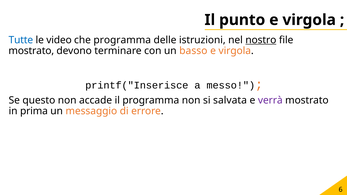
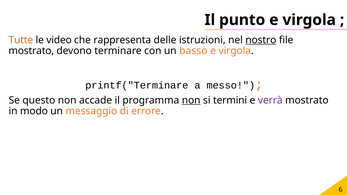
Tutte colour: blue -> orange
che programma: programma -> rappresenta
printf("Inserisce: printf("Inserisce -> printf("Terminare
non at (191, 100) underline: none -> present
salvata: salvata -> termini
prima: prima -> modo
